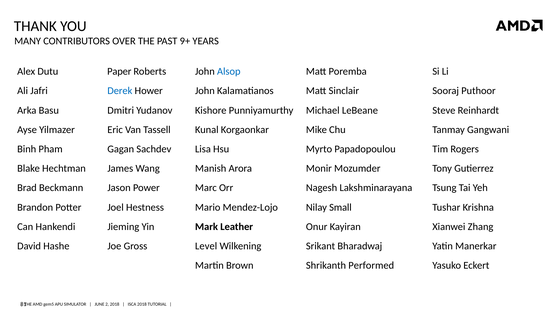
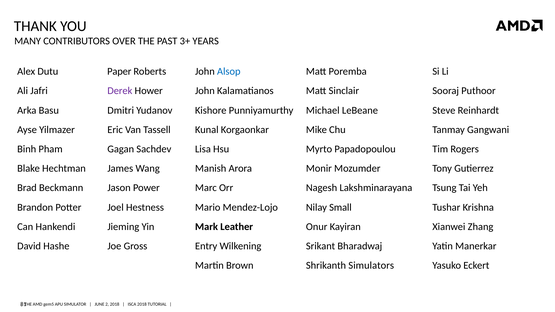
9+: 9+ -> 3+
Derek colour: blue -> purple
Level: Level -> Entry
Performed: Performed -> Simulators
